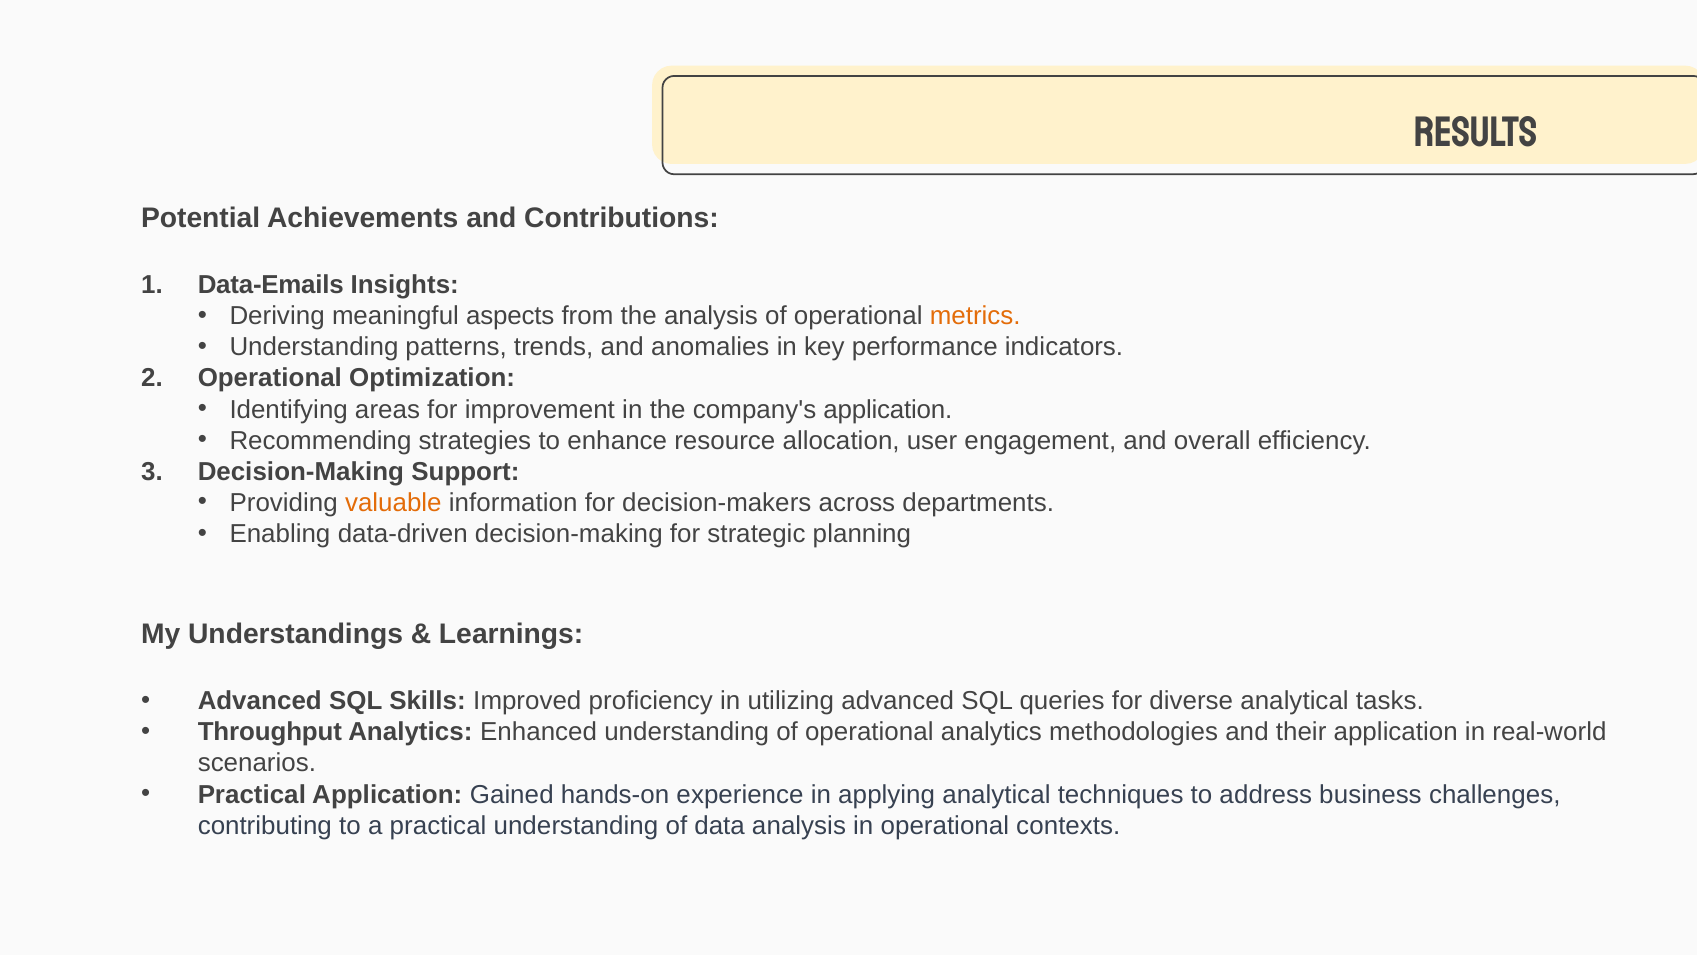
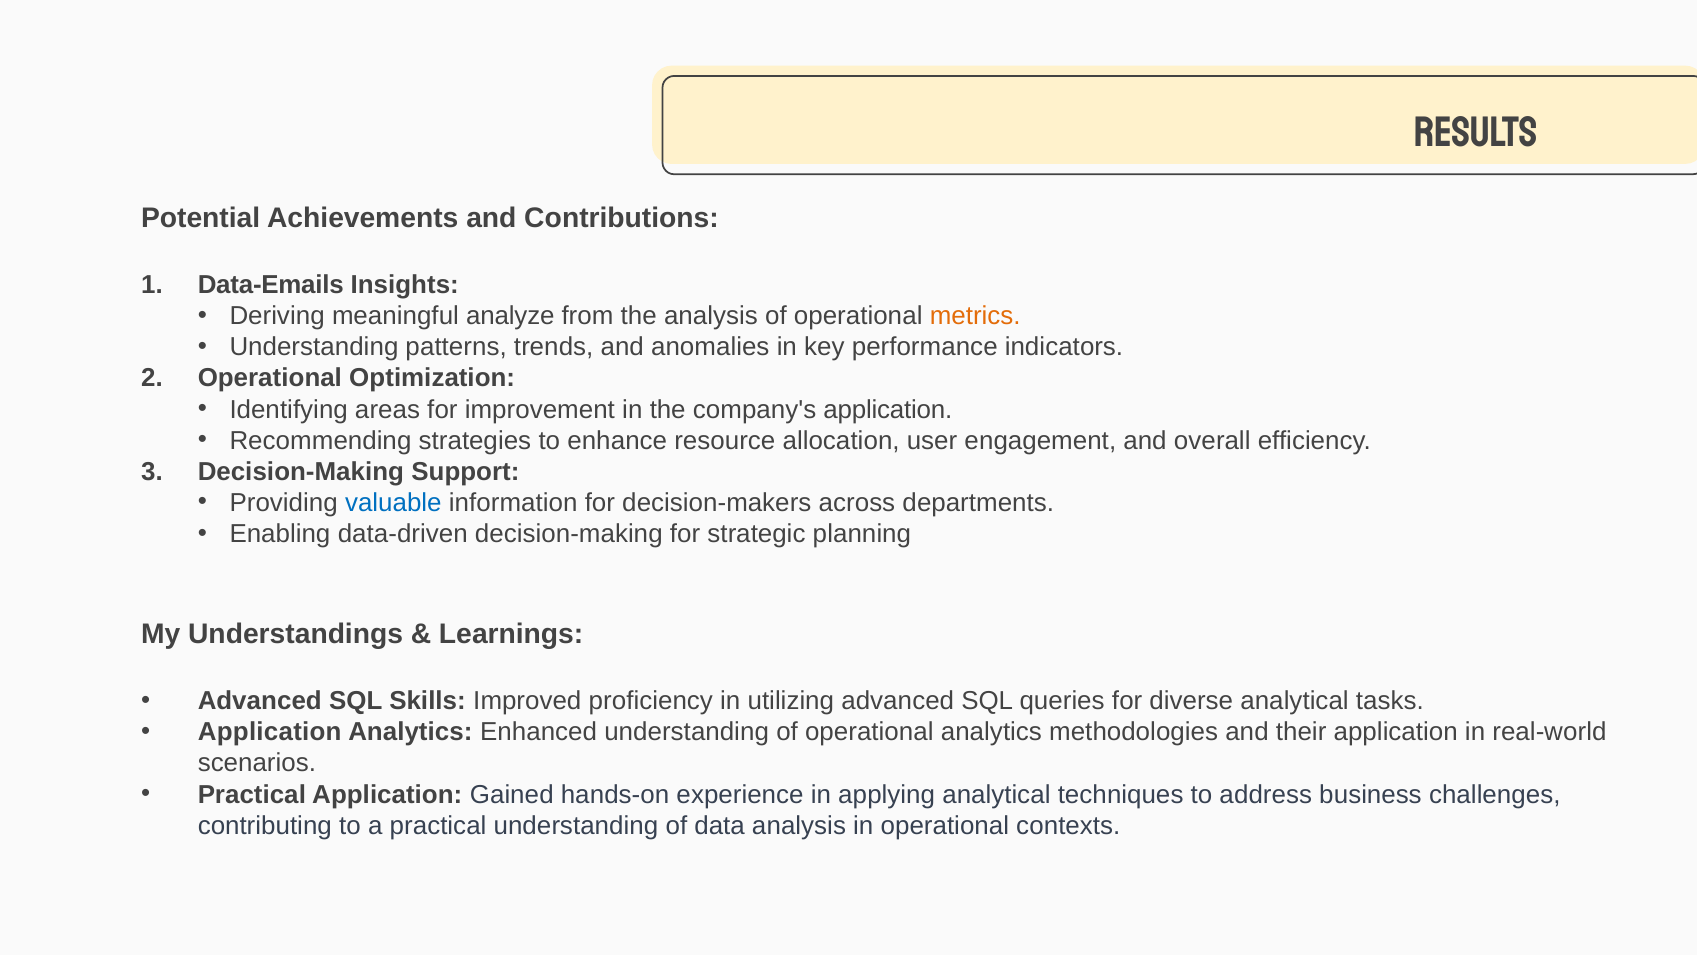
aspects: aspects -> analyze
valuable colour: orange -> blue
Throughput at (270, 732): Throughput -> Application
